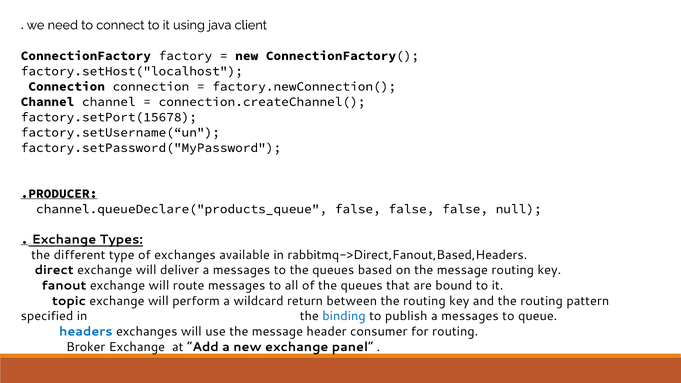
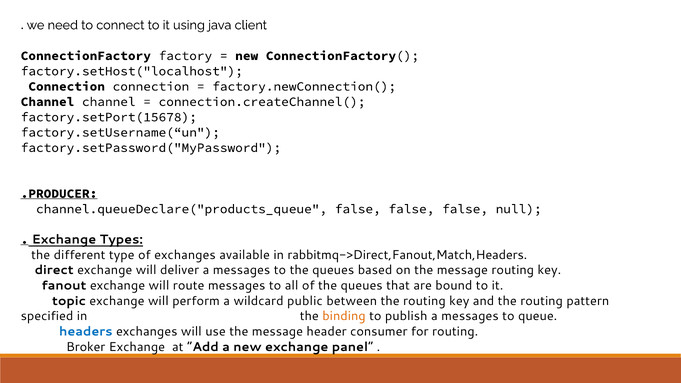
rabbitmq->Direct,Fanout,Based,Headers: rabbitmq->Direct,Fanout,Based,Headers -> rabbitmq->Direct,Fanout,Match,Headers
return: return -> public
binding colour: blue -> orange
